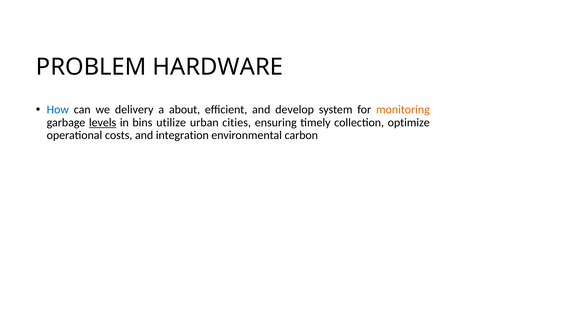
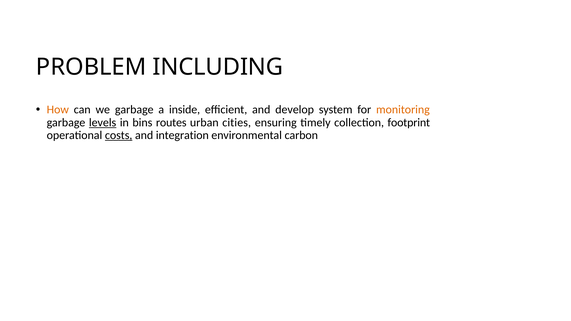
HARDWARE: HARDWARE -> INCLUDING
How colour: blue -> orange
we delivery: delivery -> garbage
about: about -> inside
utilize: utilize -> routes
optimize: optimize -> footprint
costs underline: none -> present
